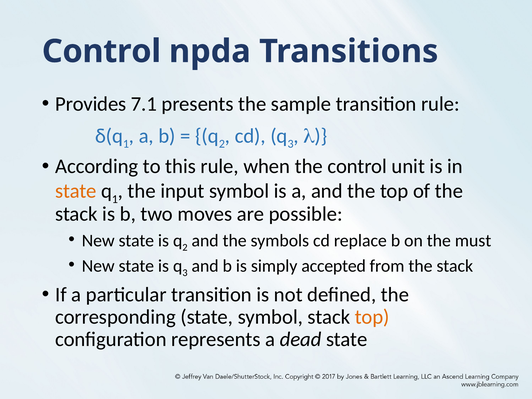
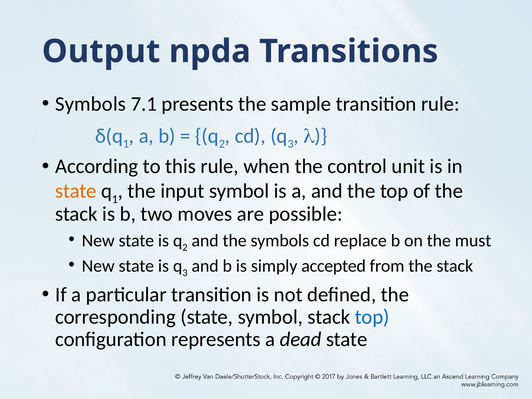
Control at (101, 51): Control -> Output
Provides at (91, 104): Provides -> Symbols
top at (372, 317) colour: orange -> blue
